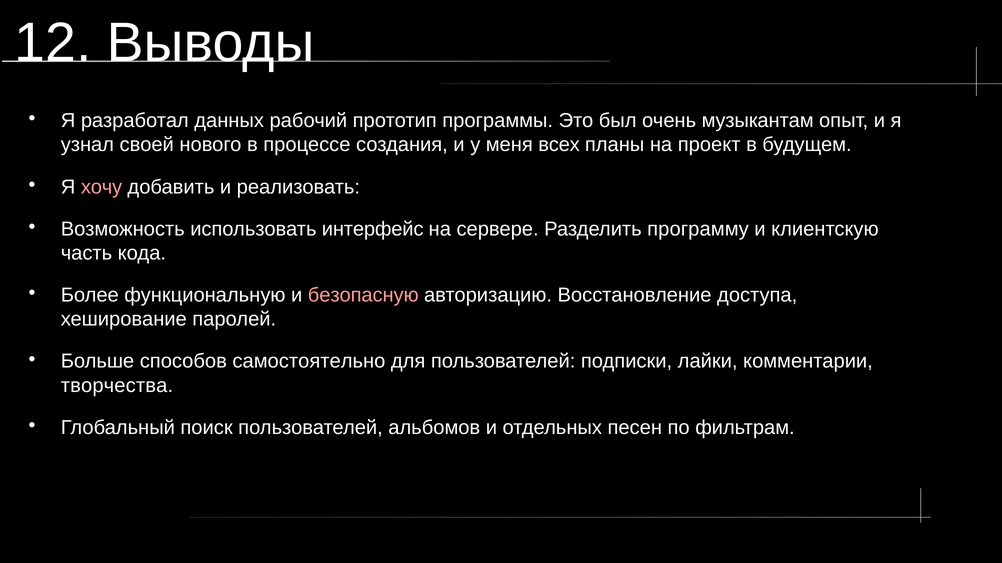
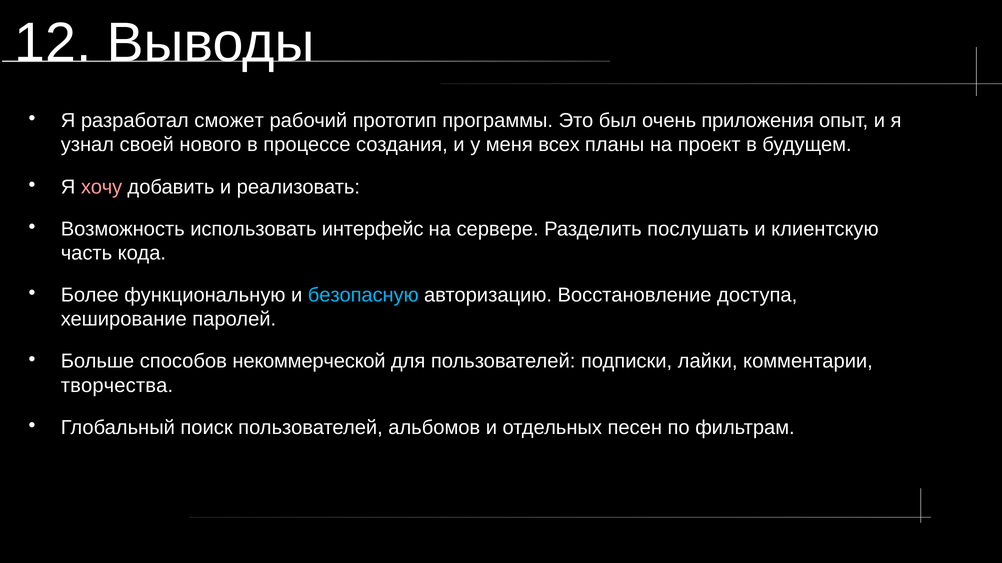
данных: данных -> сможет
музыкантам: музыкантам -> приложения
программу: программу -> послушать
безопасную colour: pink -> light blue
самостоятельно: самостоятельно -> некоммерческой
